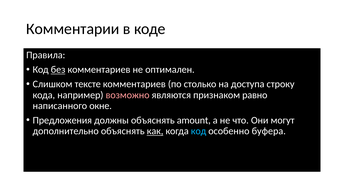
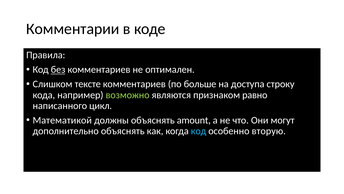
столько: столько -> больше
возможно colour: pink -> light green
окне: окне -> цикл
Предложения: Предложения -> Математикой
как underline: present -> none
буфера: буфера -> вторую
